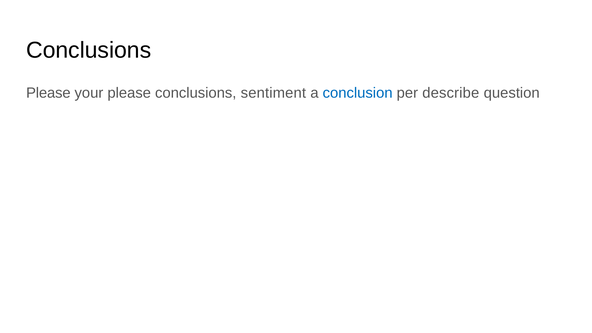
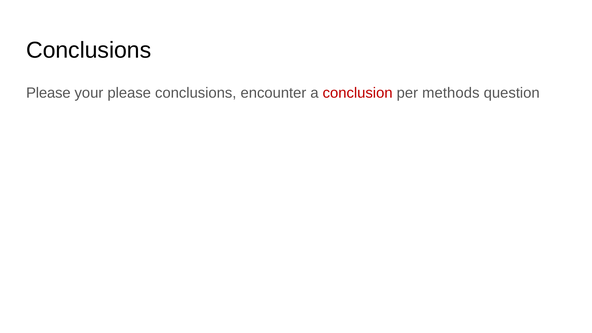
sentiment: sentiment -> encounter
conclusion colour: blue -> red
describe: describe -> methods
